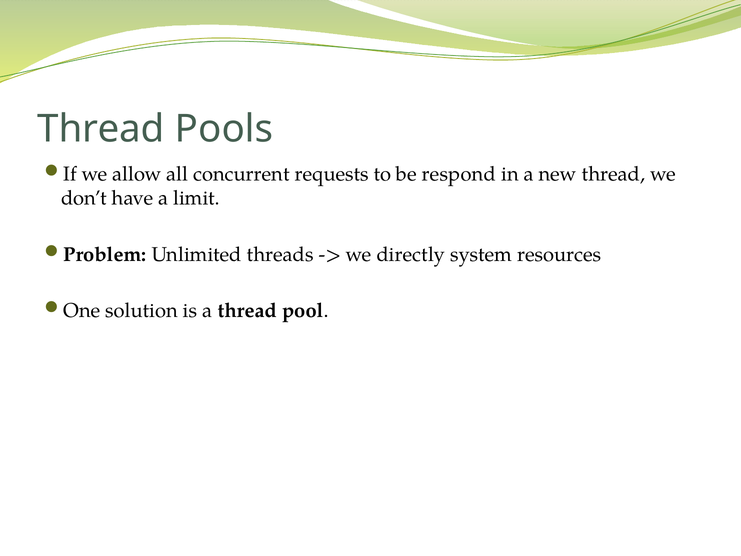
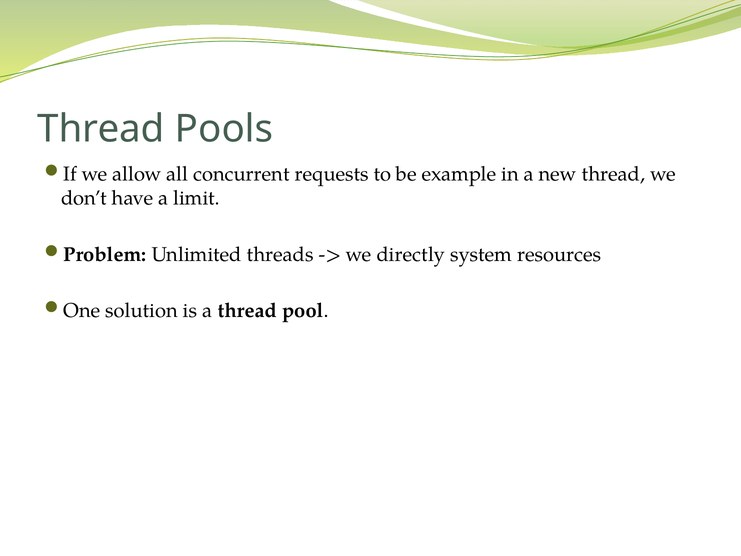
respond: respond -> example
